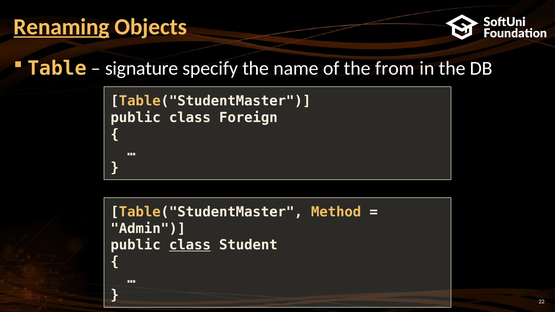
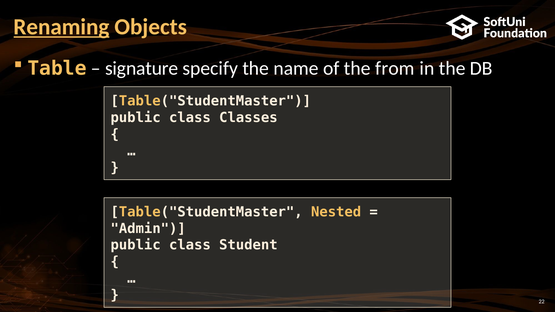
Foreign: Foreign -> Classes
Method: Method -> Nested
class at (190, 245) underline: present -> none
